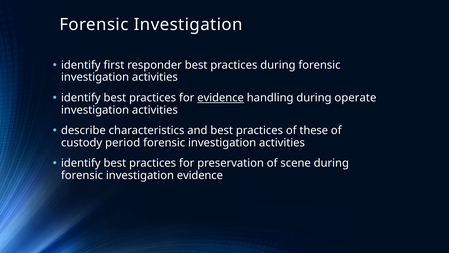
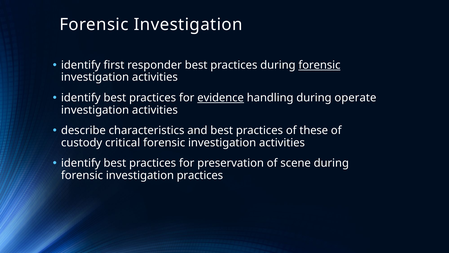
forensic at (319, 65) underline: none -> present
period: period -> critical
investigation evidence: evidence -> practices
